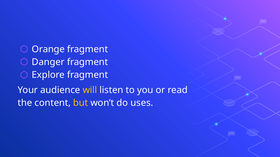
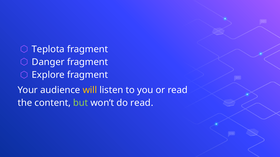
Orange: Orange -> Teplota
but colour: yellow -> light green
do uses: uses -> read
